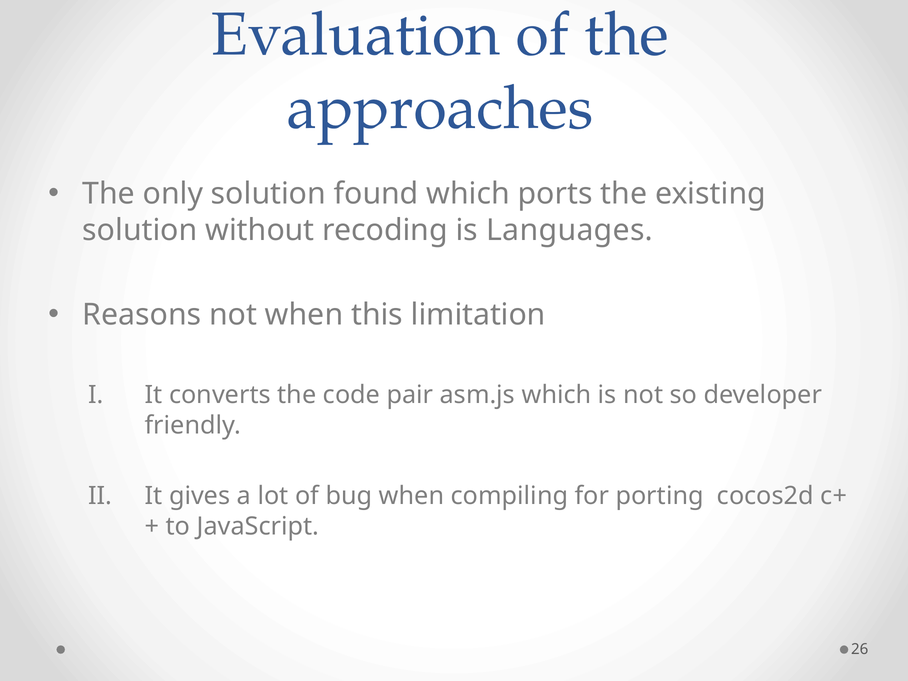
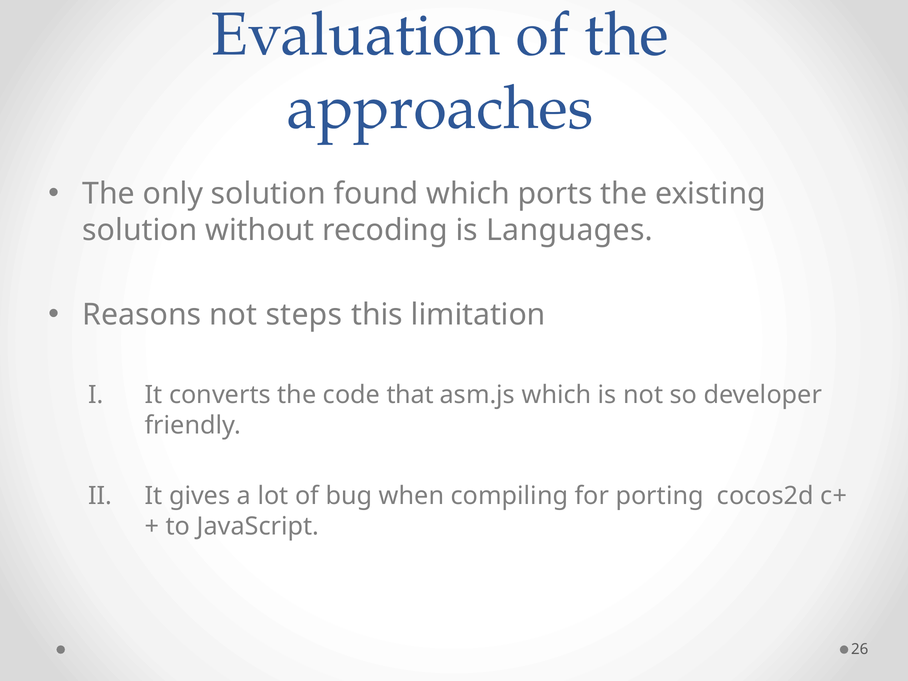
not when: when -> steps
pair: pair -> that
